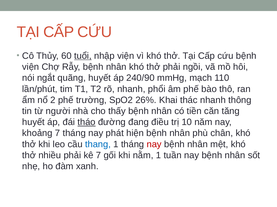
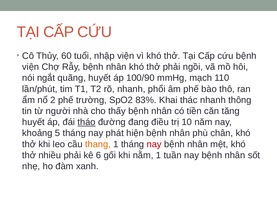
tuổi underline: present -> none
240/90: 240/90 -> 100/90
26%: 26% -> 83%
khoảng 7: 7 -> 5
thang colour: blue -> orange
kê 7: 7 -> 6
